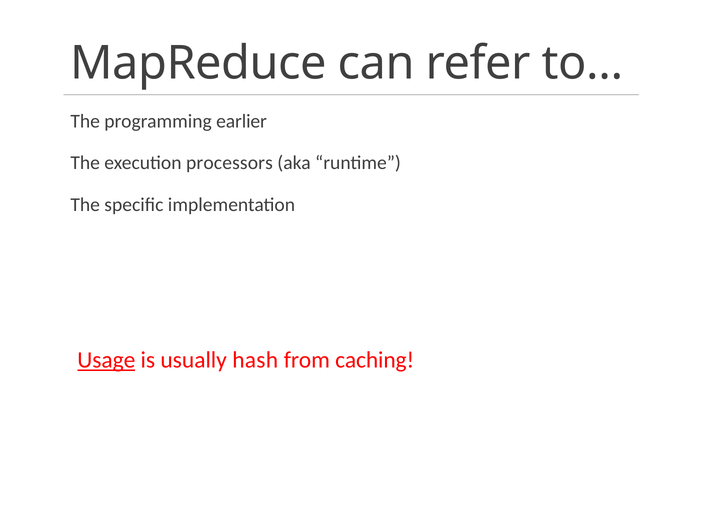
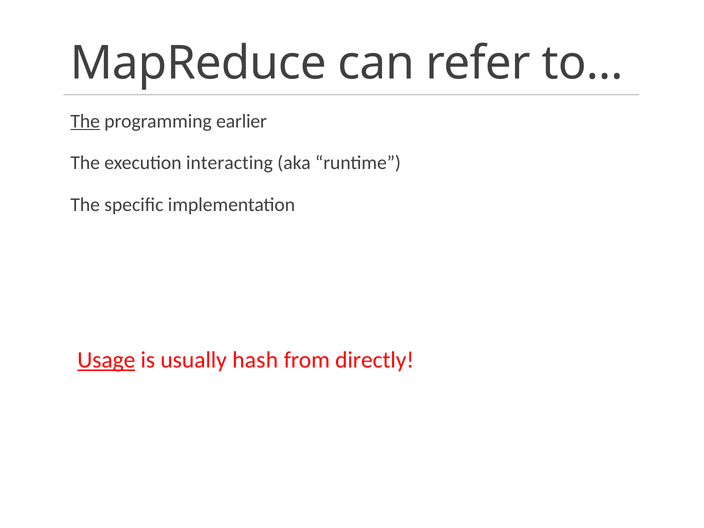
The at (85, 121) underline: none -> present
processors: processors -> interacting
caching: caching -> directly
